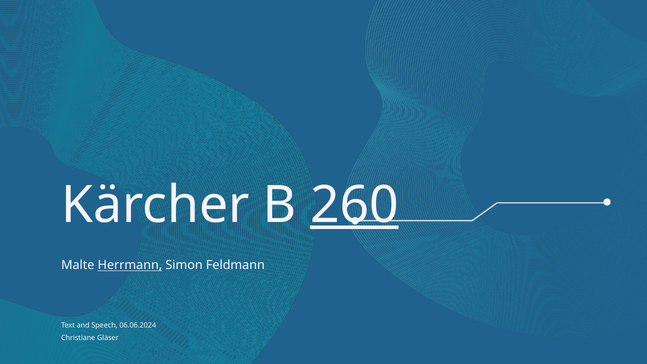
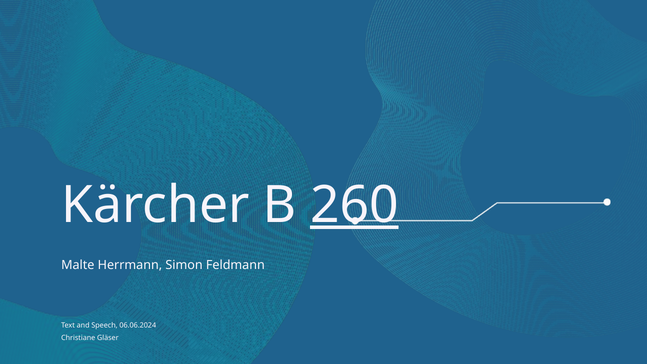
Herrmann underline: present -> none
